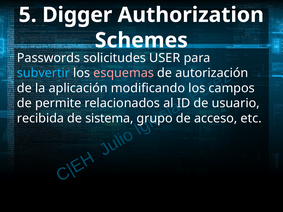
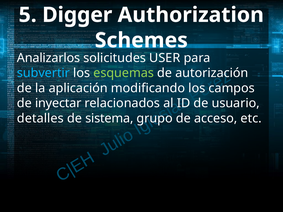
Passwords: Passwords -> Analizarlos
esquemas colour: pink -> light green
permite: permite -> inyectar
recibida: recibida -> detalles
